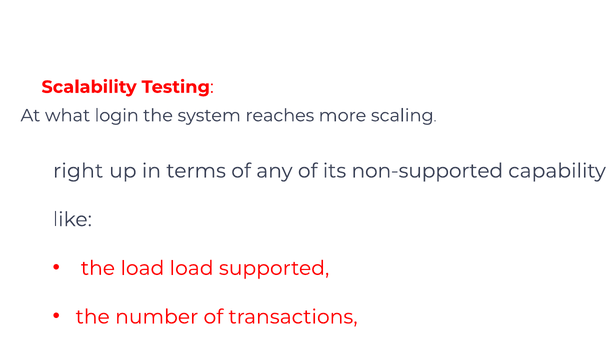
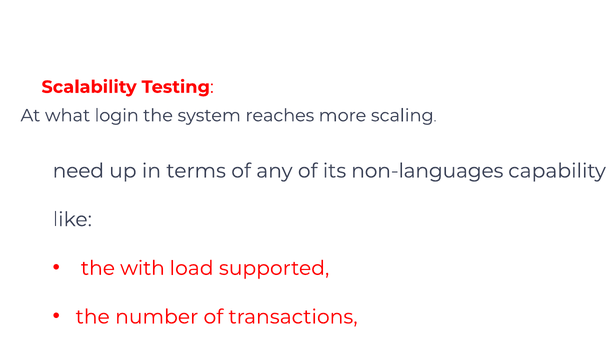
right: right -> need
non-supported: non-supported -> non-languages
the load: load -> with
